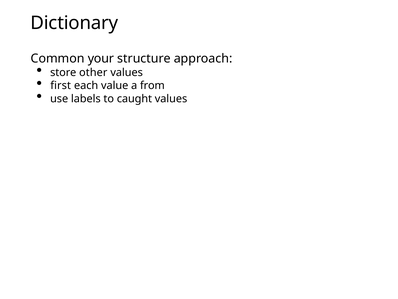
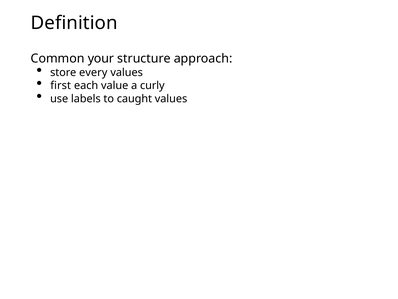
Dictionary: Dictionary -> Definition
other: other -> every
from: from -> curly
